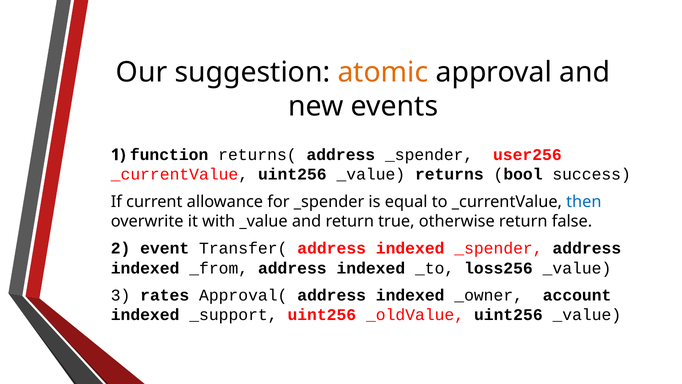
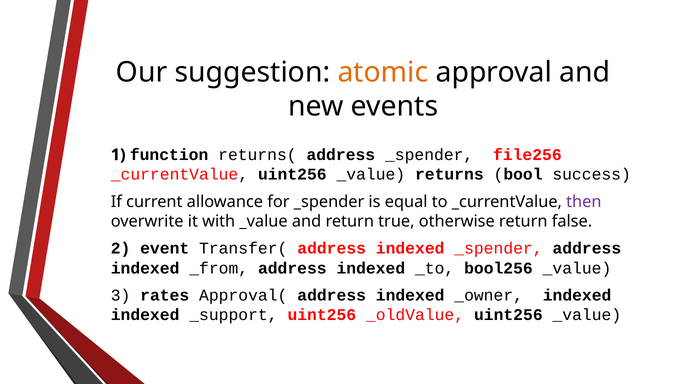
user256: user256 -> file256
then colour: blue -> purple
loss256: loss256 -> bool256
_owner account: account -> indexed
